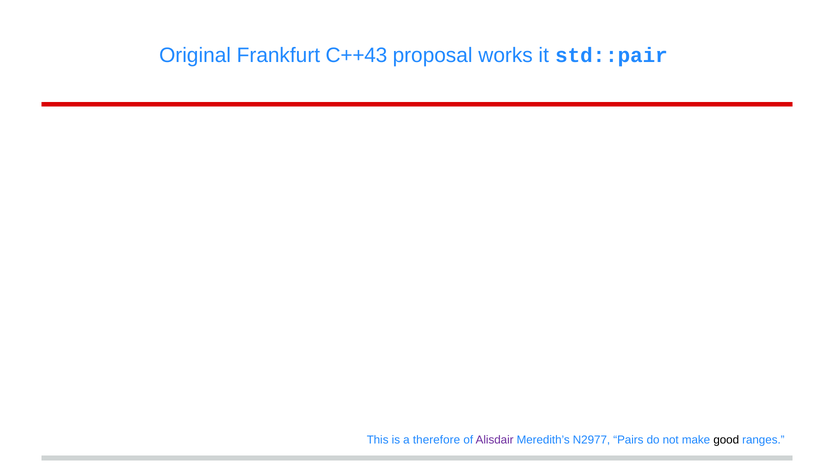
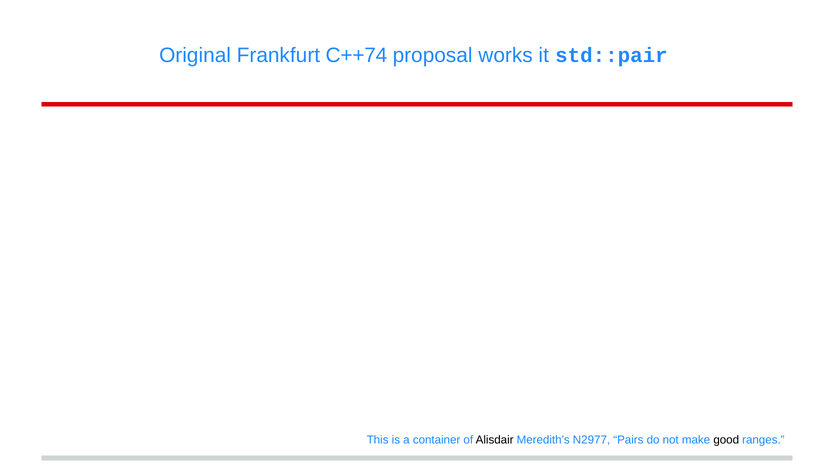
C++43: C++43 -> C++74
therefore: therefore -> container
Alisdair colour: purple -> black
